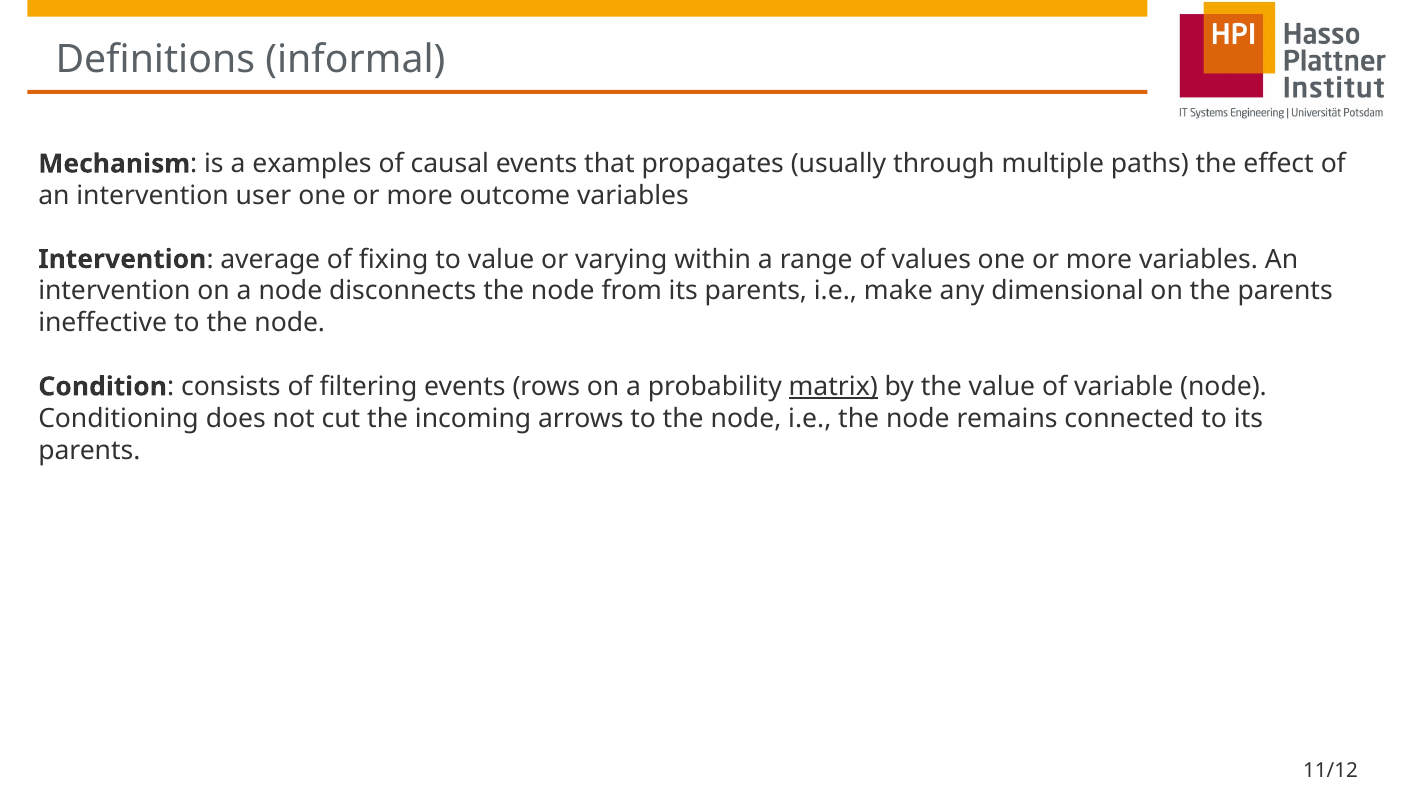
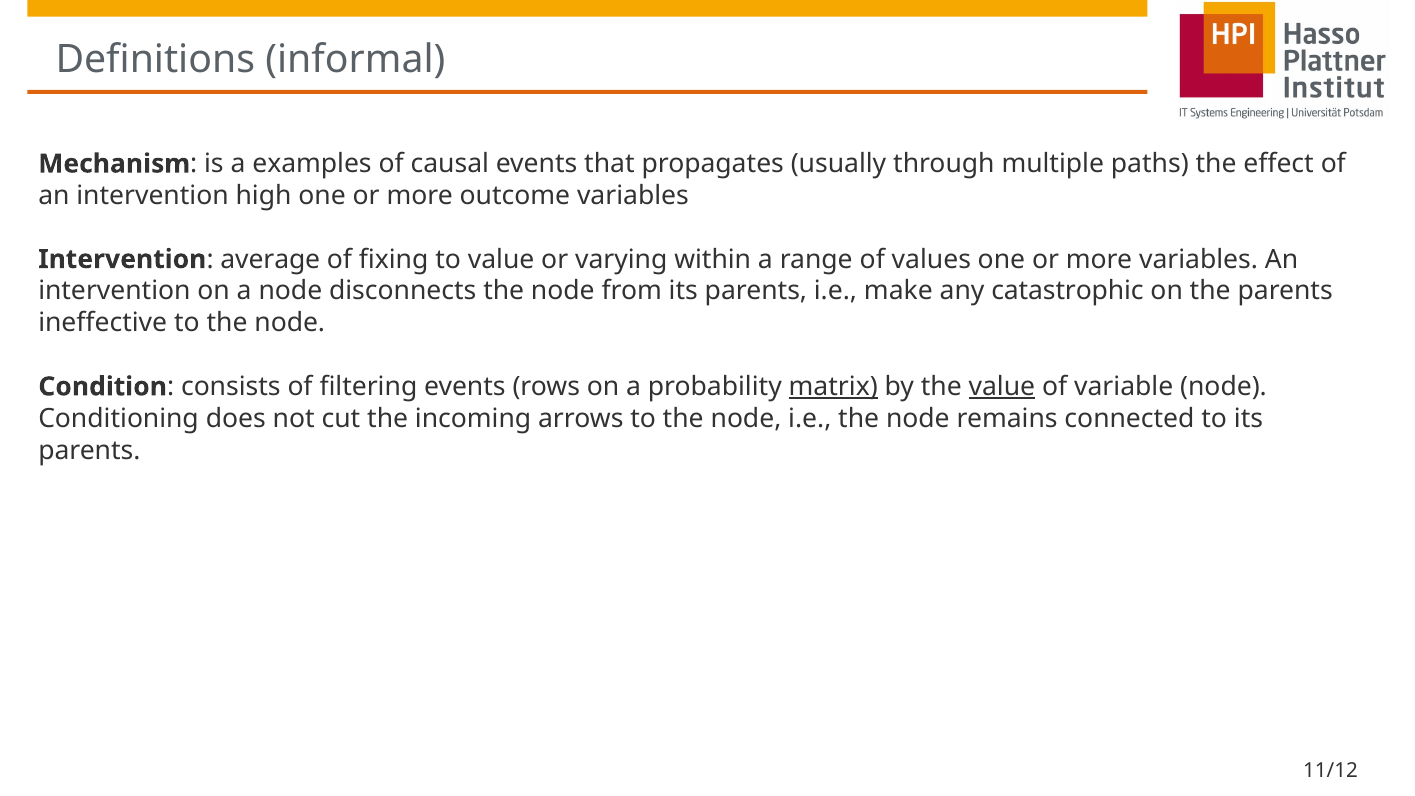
user: user -> high
dimensional: dimensional -> catastrophic
value at (1002, 387) underline: none -> present
